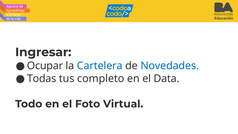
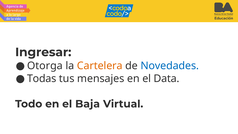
Ocupar: Ocupar -> Otorga
Cartelera colour: blue -> orange
completo: completo -> mensajes
Foto: Foto -> Baja
